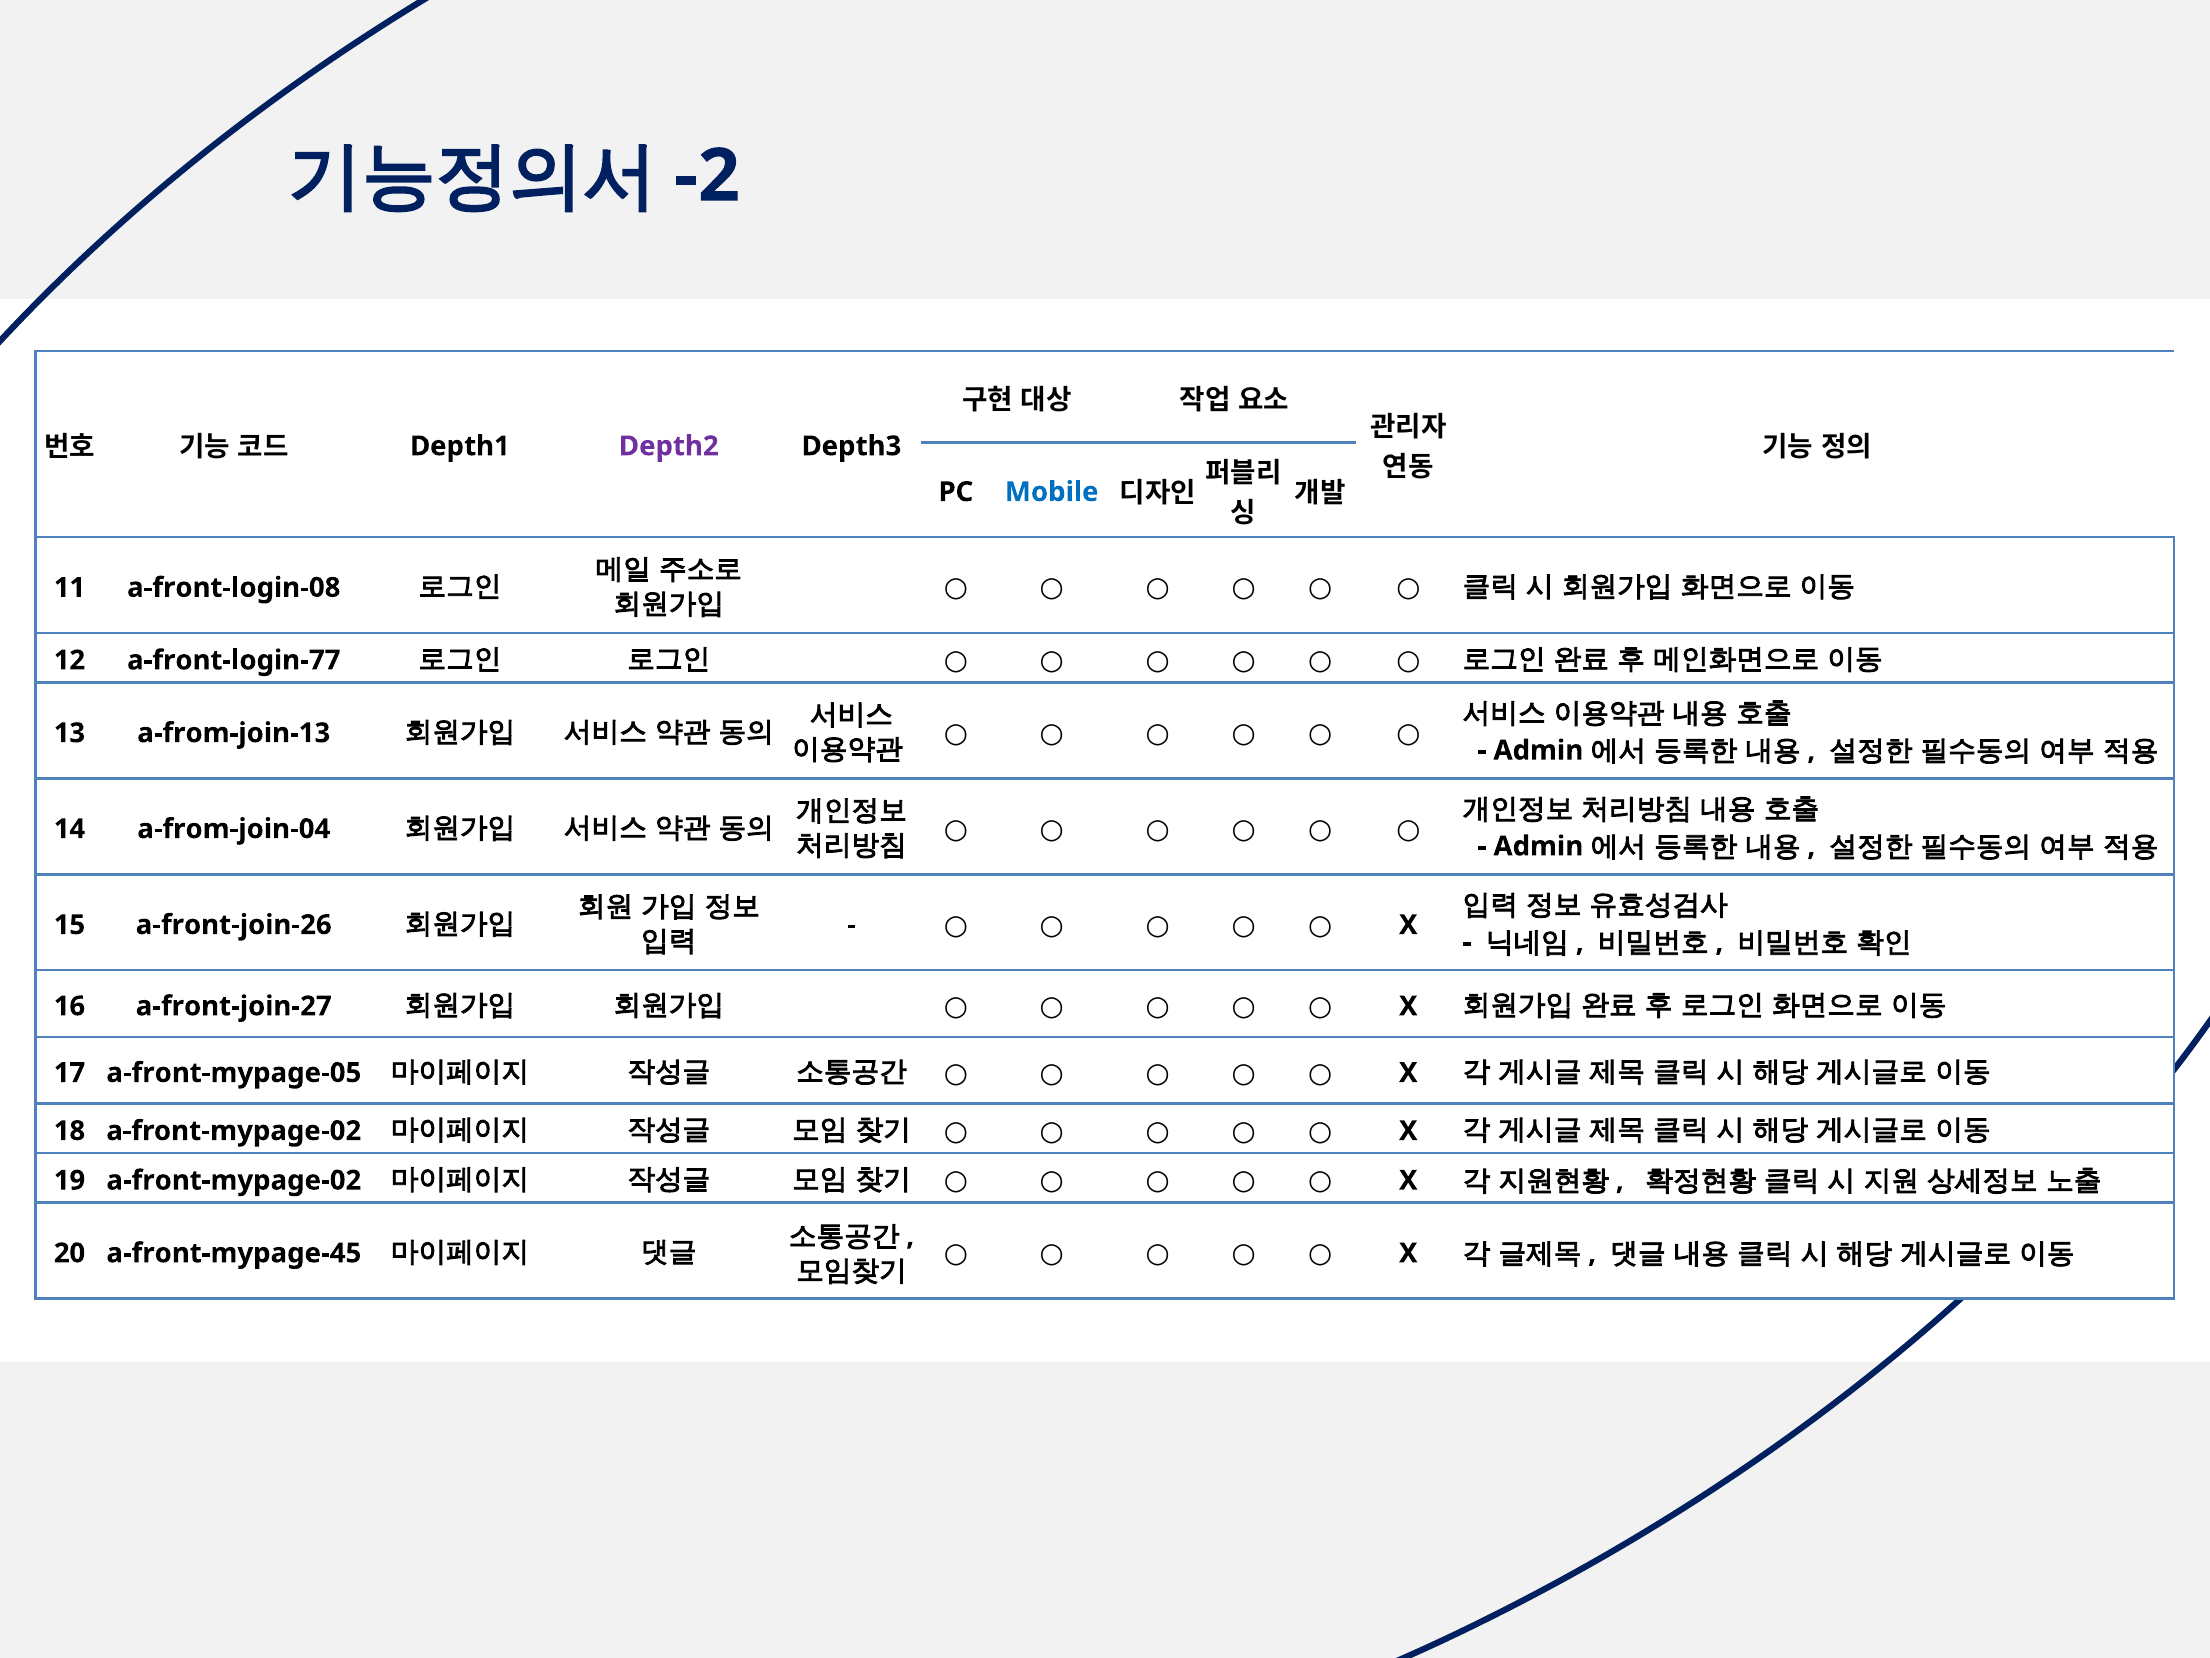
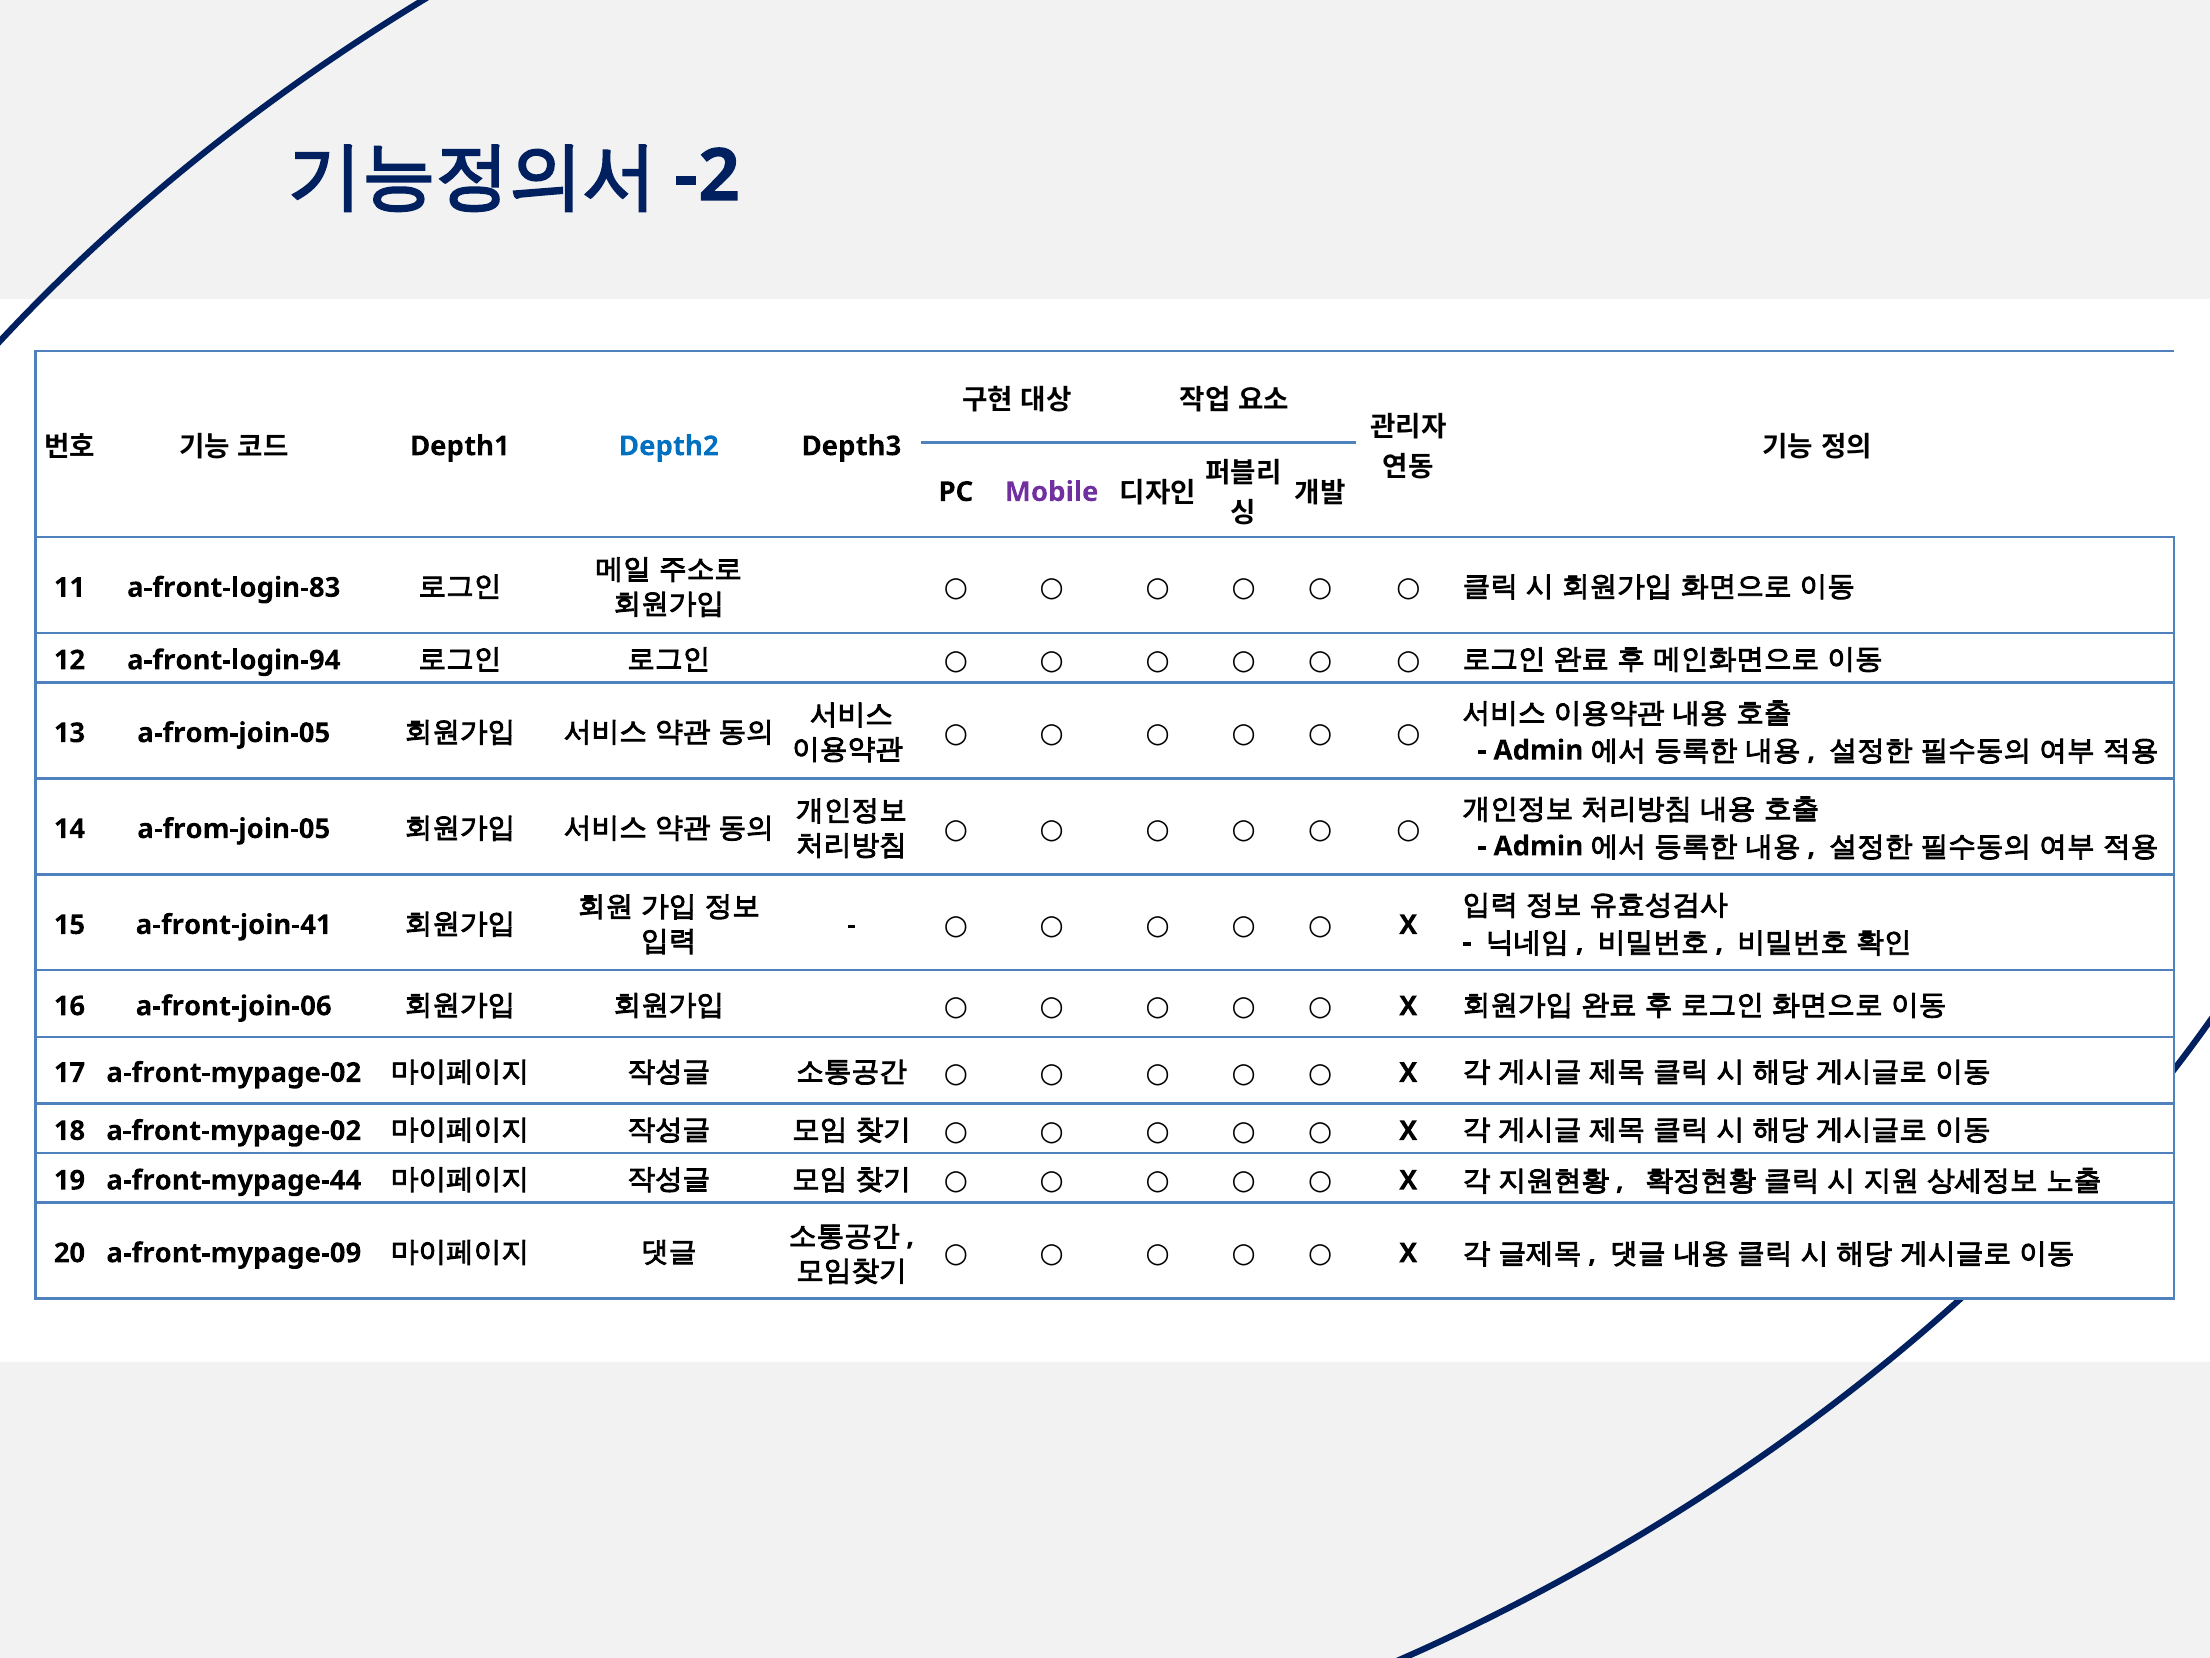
Depth2 colour: purple -> blue
Mobile colour: blue -> purple
a-front-login-08: a-front-login-08 -> a-front-login-83
a-front-login-77: a-front-login-77 -> a-front-login-94
13 a-from-join-13: a-from-join-13 -> a-from-join-05
14 a-from-join-04: a-from-join-04 -> a-from-join-05
a-front-join-26: a-front-join-26 -> a-front-join-41
a-front-join-27: a-front-join-27 -> a-front-join-06
17 a-front-mypage-05: a-front-mypage-05 -> a-front-mypage-02
19 a-front-mypage-02: a-front-mypage-02 -> a-front-mypage-44
a-front-mypage-45: a-front-mypage-45 -> a-front-mypage-09
